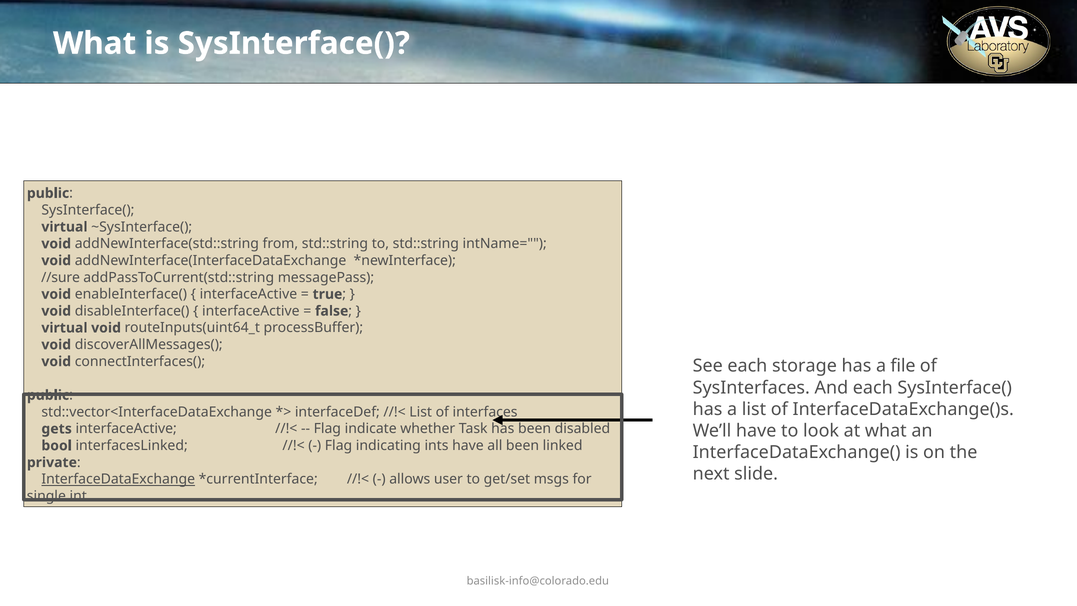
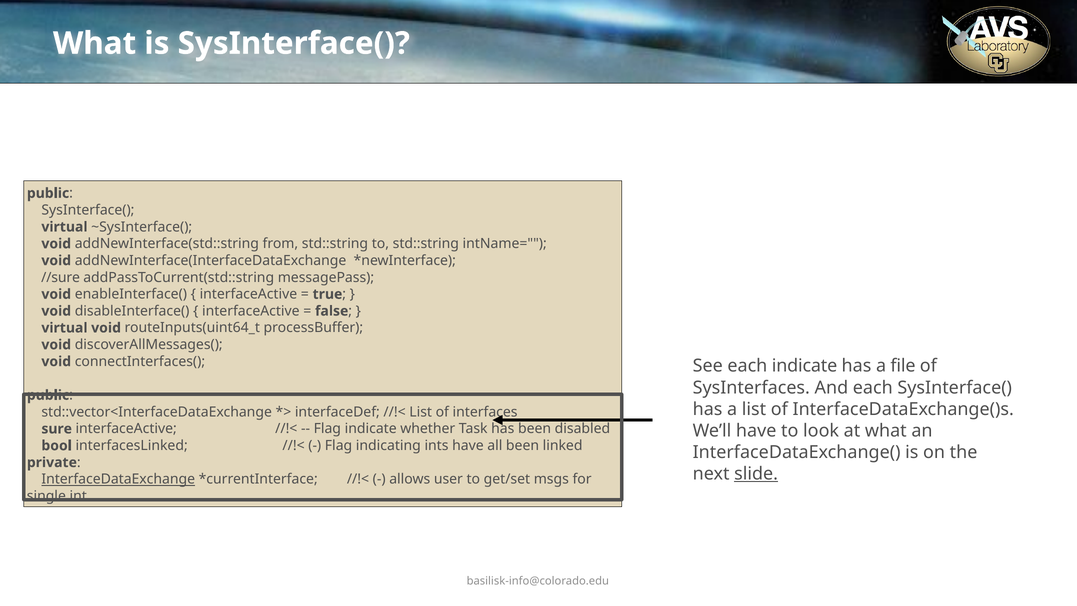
each storage: storage -> indicate
gets: gets -> sure
slide underline: none -> present
